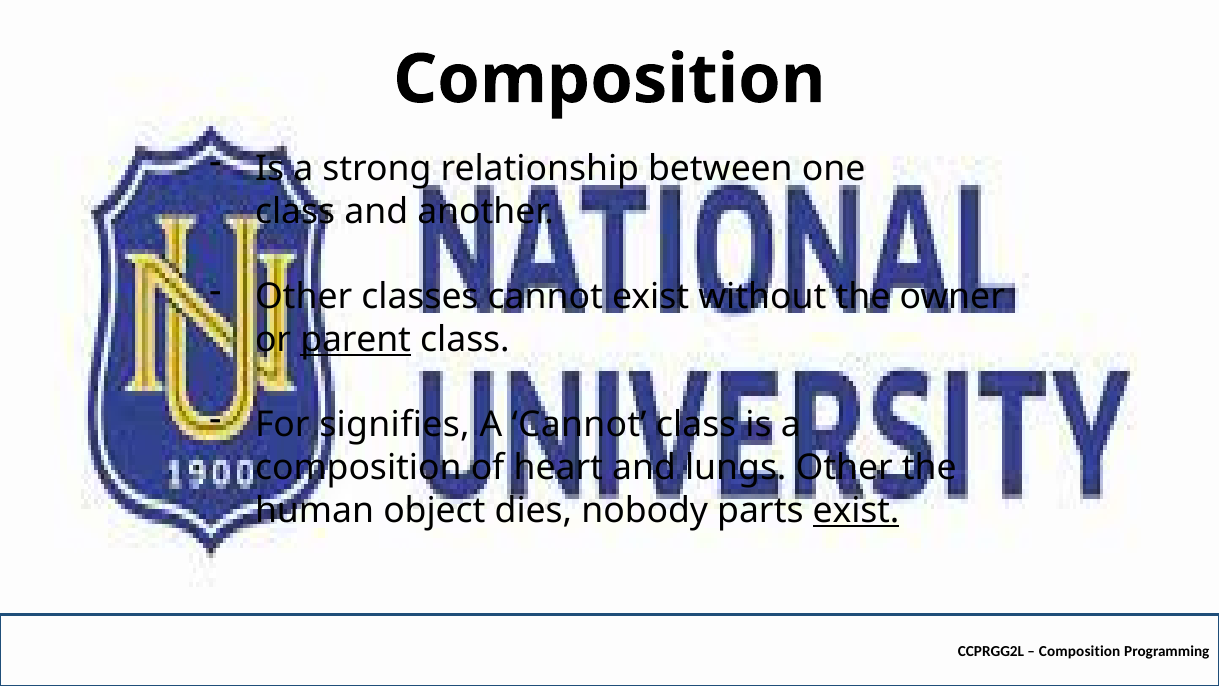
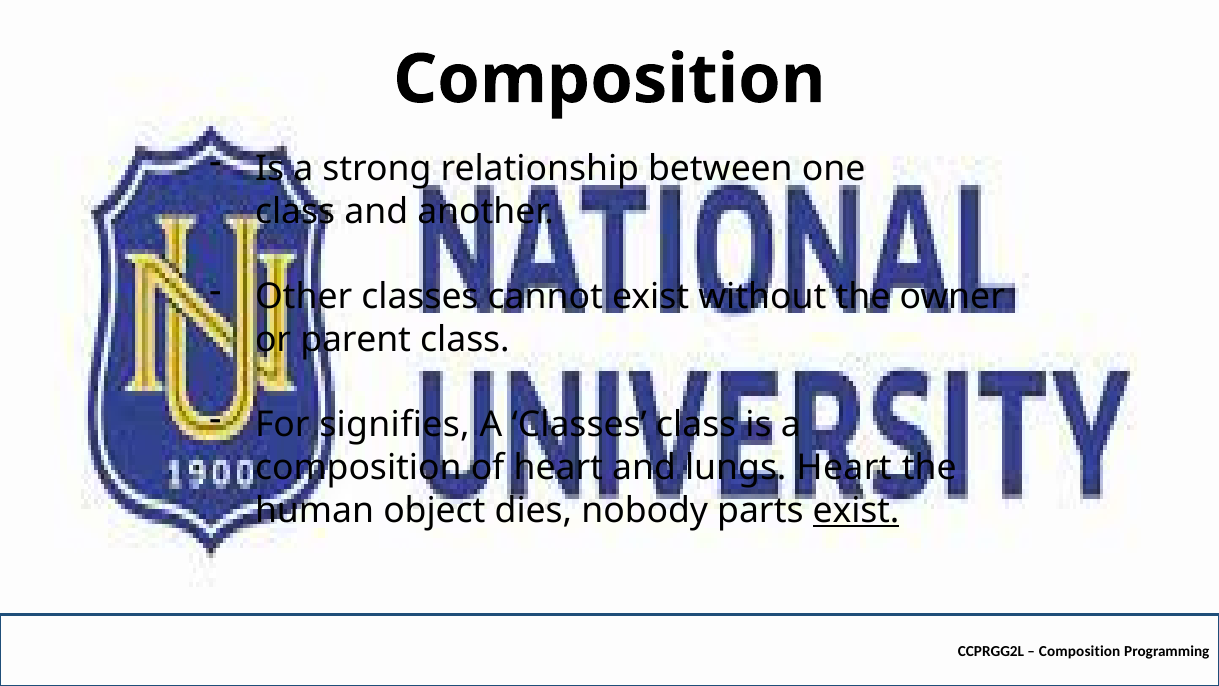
parent underline: present -> none
A Cannot: Cannot -> Classes
lungs Other: Other -> Heart
